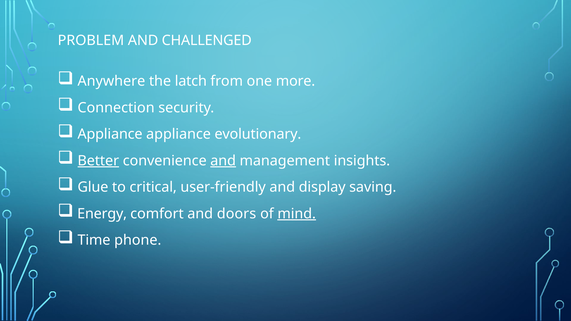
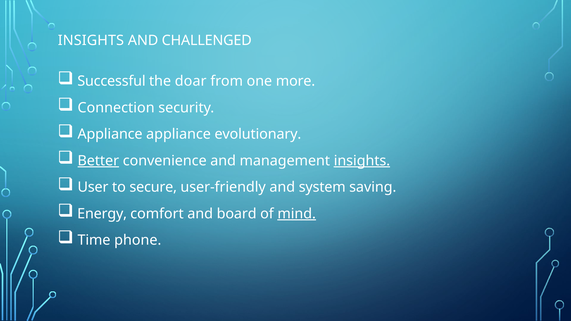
PROBLEM at (91, 40): PROBLEM -> INSIGHTS
Anywhere: Anywhere -> Successful
latch: latch -> doar
and at (223, 161) underline: present -> none
insights at (362, 161) underline: none -> present
Glue: Glue -> User
critical: critical -> secure
display: display -> system
doors: doors -> board
